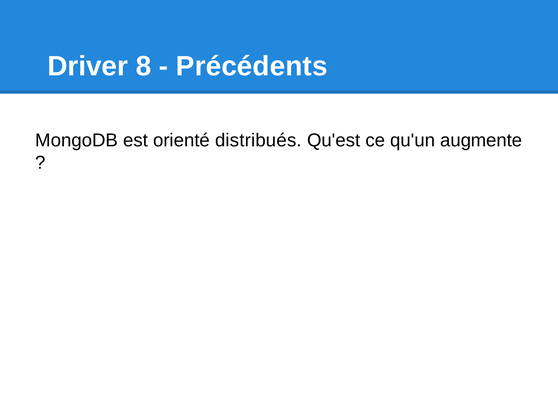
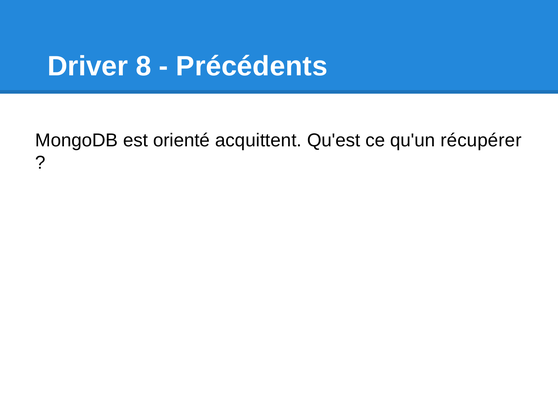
distribués: distribués -> acquittent
augmente: augmente -> récupérer
